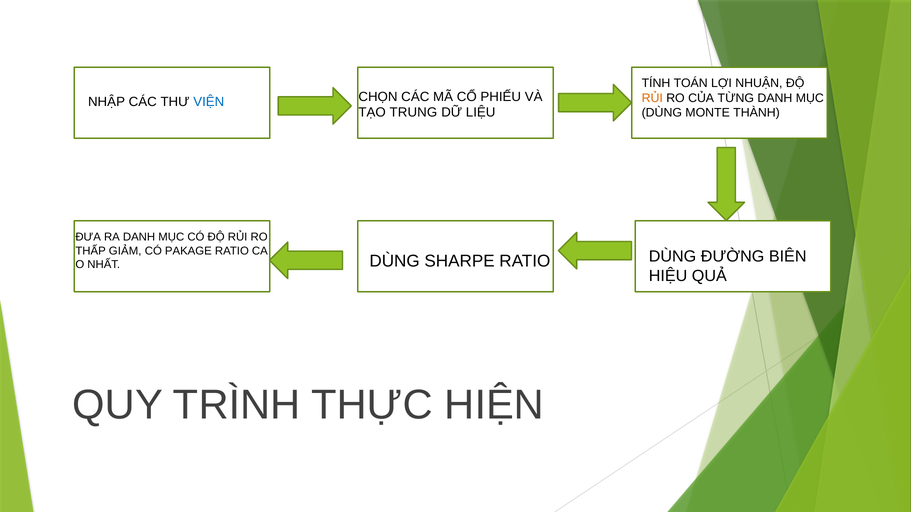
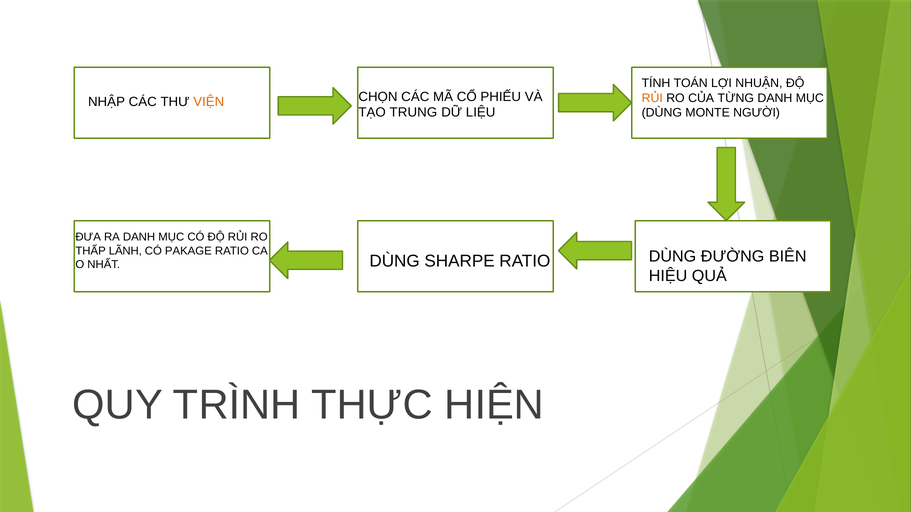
VIỆN colour: blue -> orange
THÀNH: THÀNH -> NGƯỜI
GIẢM: GIẢM -> LÃNH
